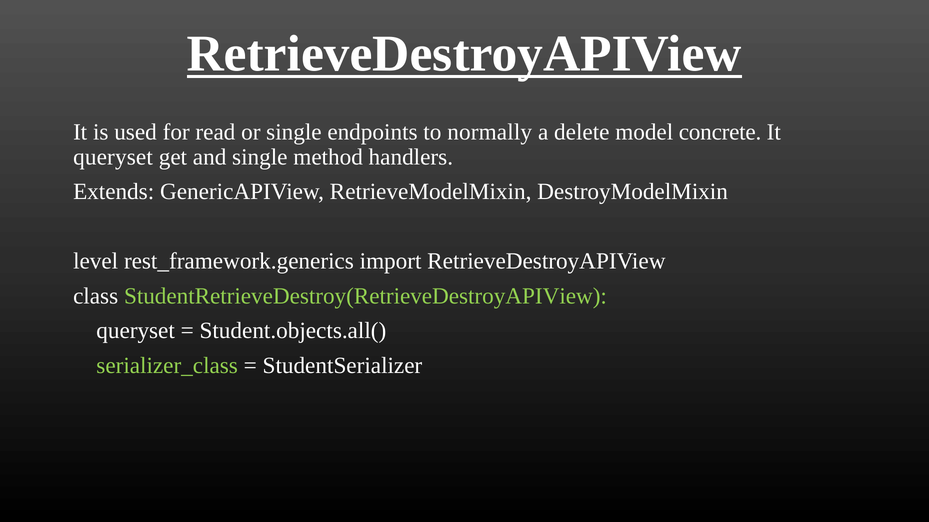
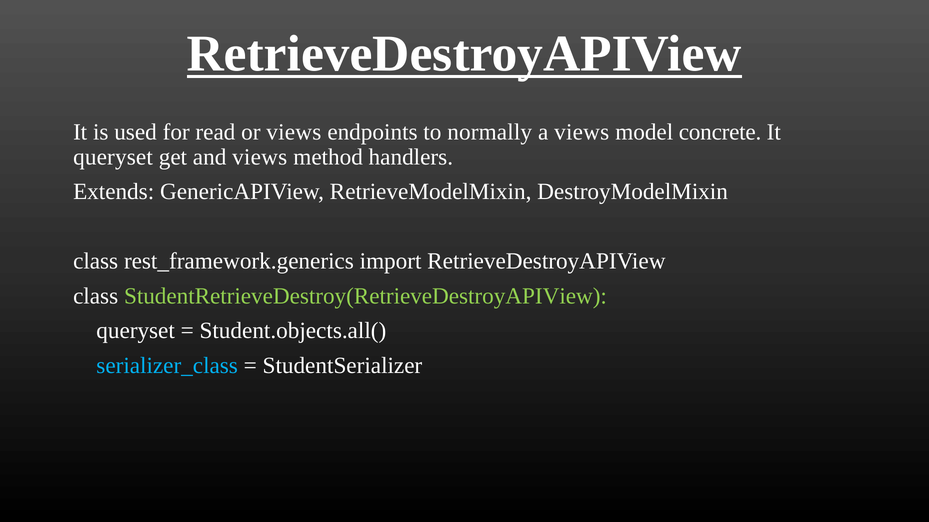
or single: single -> views
a delete: delete -> views
and single: single -> views
level at (96, 261): level -> class
serializer_class colour: light green -> light blue
